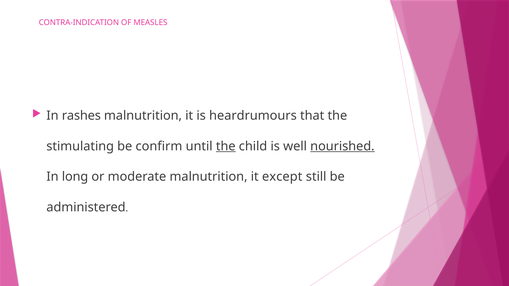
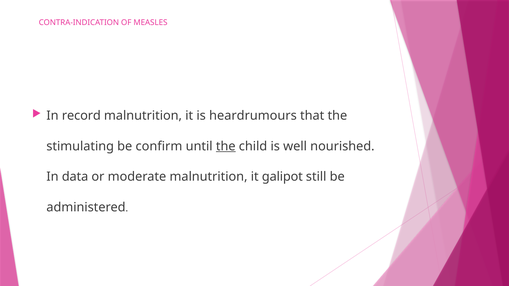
rashes: rashes -> record
nourished underline: present -> none
long: long -> data
except: except -> galipot
